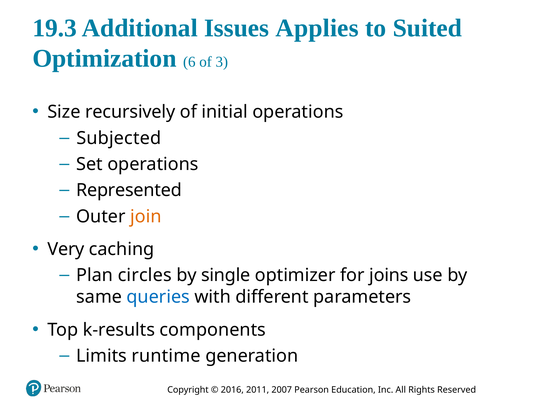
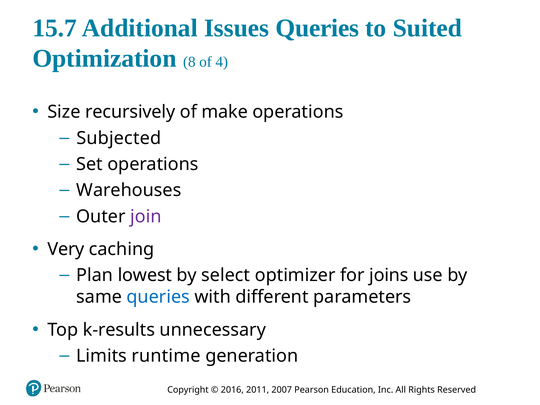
19.3: 19.3 -> 15.7
Issues Applies: Applies -> Queries
6: 6 -> 8
3: 3 -> 4
initial: initial -> make
Represented: Represented -> Warehouses
join colour: orange -> purple
circles: circles -> lowest
single: single -> select
components: components -> unnecessary
